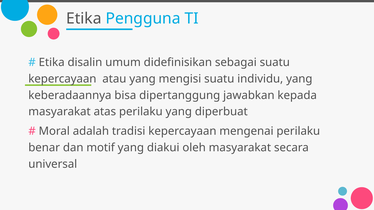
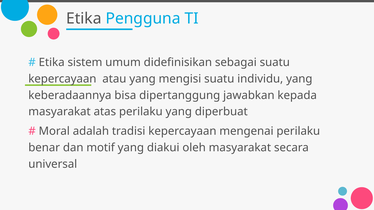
disalin: disalin -> sistem
